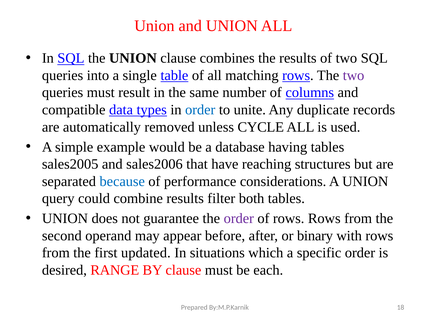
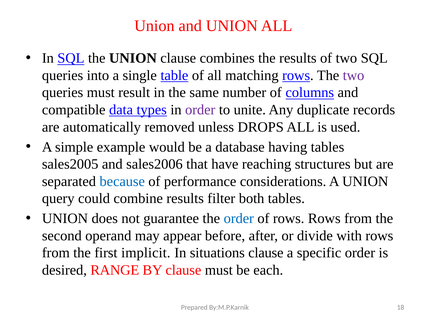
order at (200, 110) colour: blue -> purple
CYCLE: CYCLE -> DROPS
order at (239, 219) colour: purple -> blue
binary: binary -> divide
updated: updated -> implicit
situations which: which -> clause
